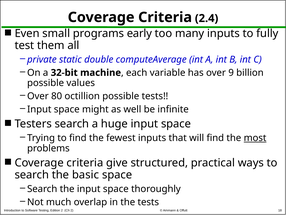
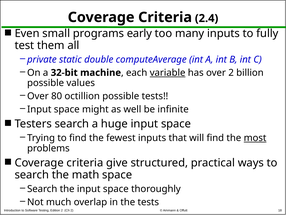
variable underline: none -> present
over 9: 9 -> 2
basic: basic -> math
